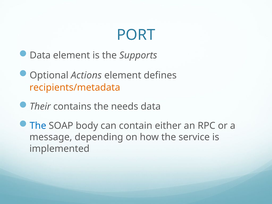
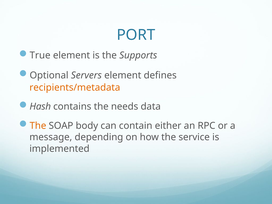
Data at (40, 55): Data -> True
Actions: Actions -> Servers
Their: Their -> Hash
The at (38, 126) colour: blue -> orange
